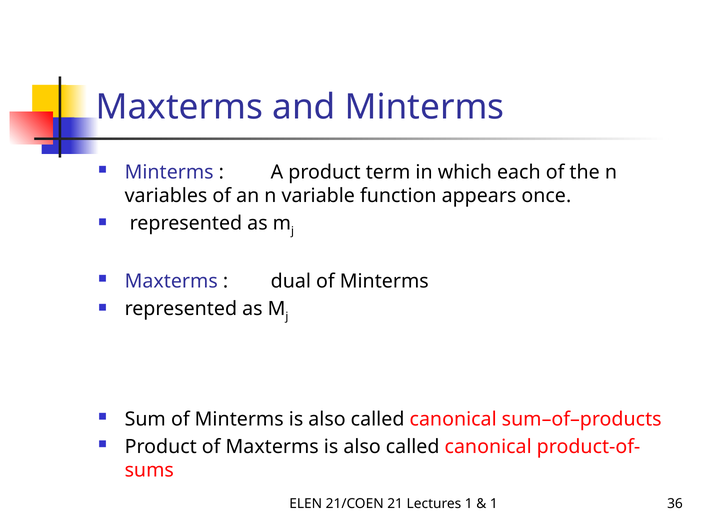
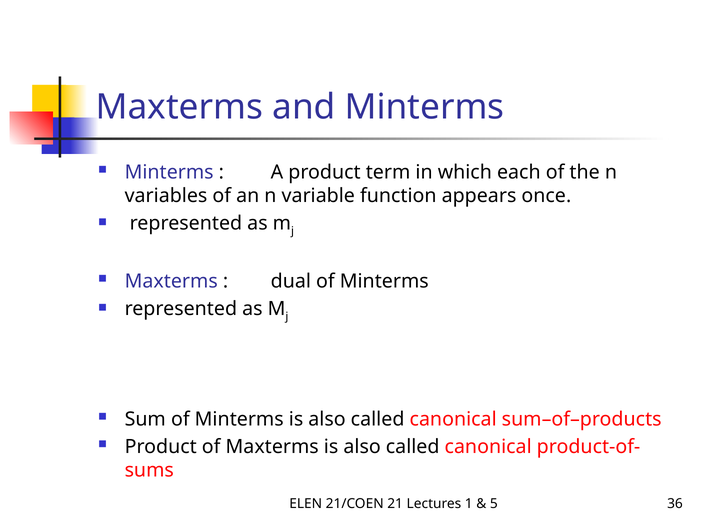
1 at (494, 504): 1 -> 5
